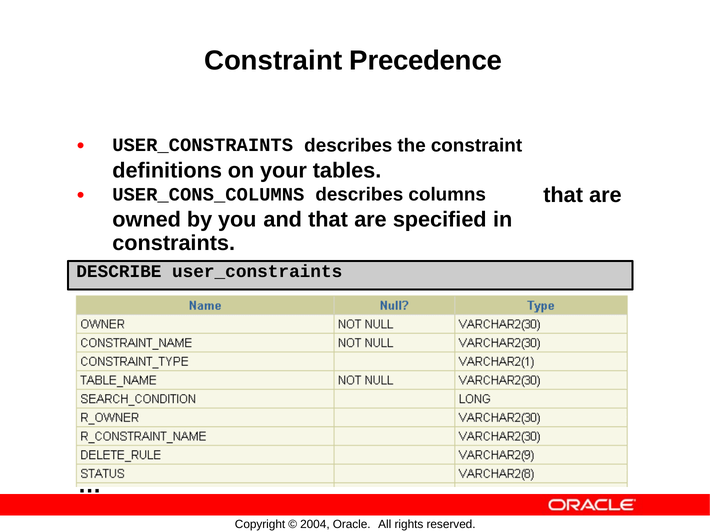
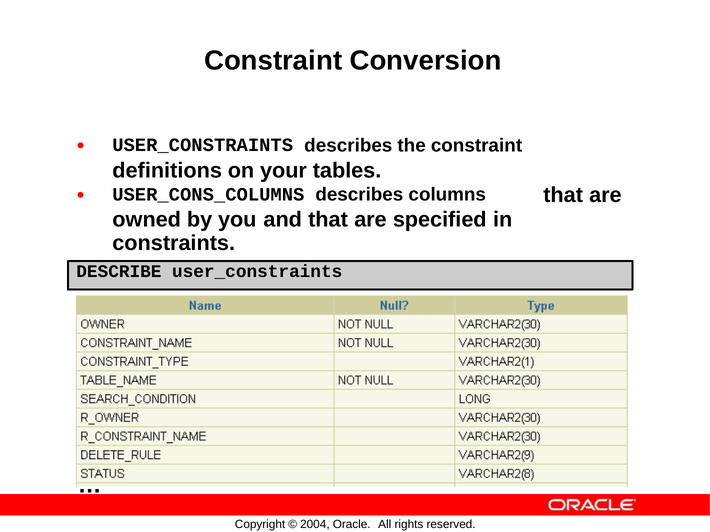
Precedence: Precedence -> Conversion
